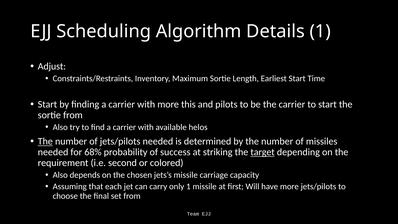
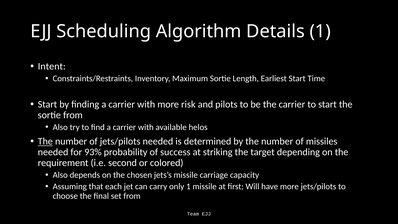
Adjust: Adjust -> Intent
this: this -> risk
68%: 68% -> 93%
target underline: present -> none
